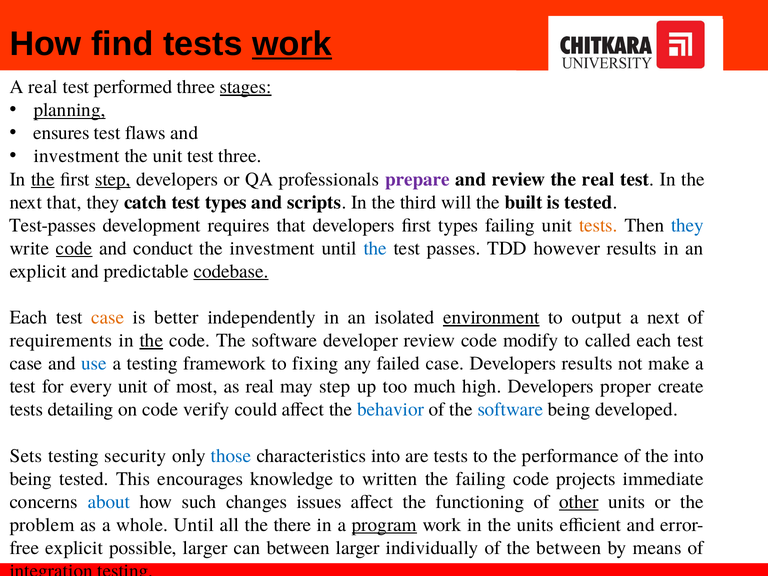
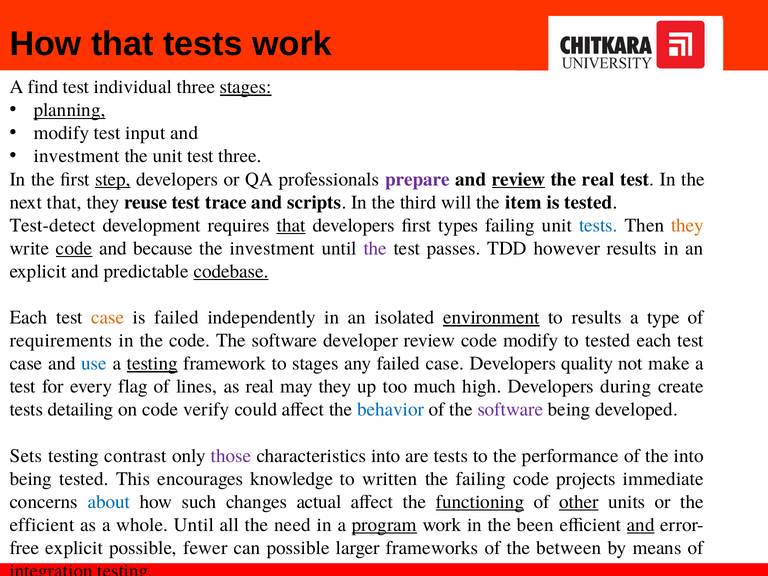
How find: find -> that
work at (292, 44) underline: present -> none
A real: real -> find
performed: performed -> individual
ensures at (61, 133): ensures -> modify
flaws: flaws -> input
the at (43, 179) underline: present -> none
review at (519, 179) underline: none -> present
catch: catch -> reuse
test types: types -> trace
built: built -> item
Test-passes: Test-passes -> Test-detect
that at (291, 225) underline: none -> present
tests at (598, 225) colour: orange -> blue
they at (688, 225) colour: blue -> orange
conduct: conduct -> because
the at (375, 248) colour: blue -> purple
is better: better -> failed
to output: output -> results
a next: next -> type
the at (151, 340) underline: present -> none
to called: called -> tested
testing at (152, 364) underline: none -> present
to fixing: fixing -> stages
Developers results: results -> quality
every unit: unit -> flag
most: most -> lines
may step: step -> they
proper: proper -> during
software at (510, 410) colour: blue -> purple
security: security -> contrast
those colour: blue -> purple
issues: issues -> actual
functioning underline: none -> present
problem at (42, 525): problem -> efficient
there: there -> need
the units: units -> been
and at (641, 525) underline: none -> present
possible larger: larger -> fewer
can between: between -> possible
individually: individually -> frameworks
